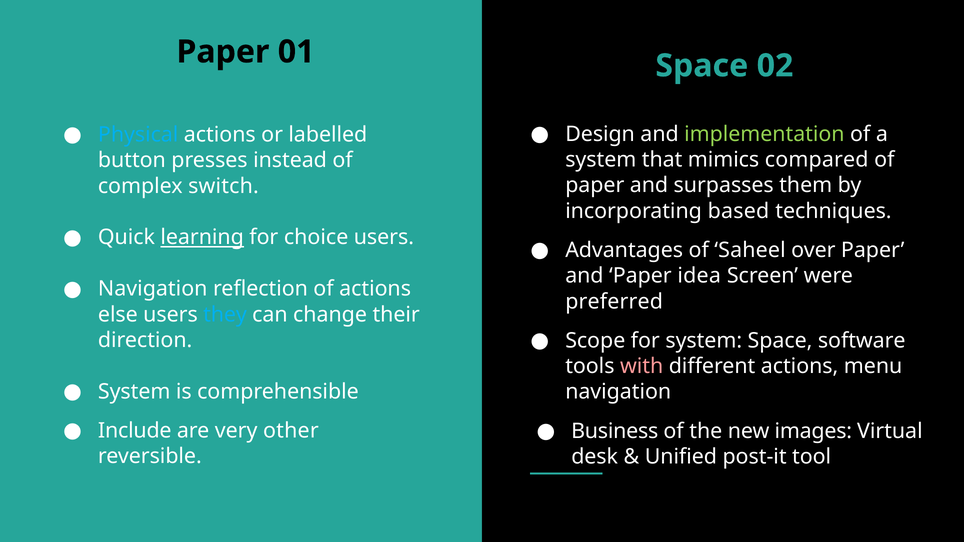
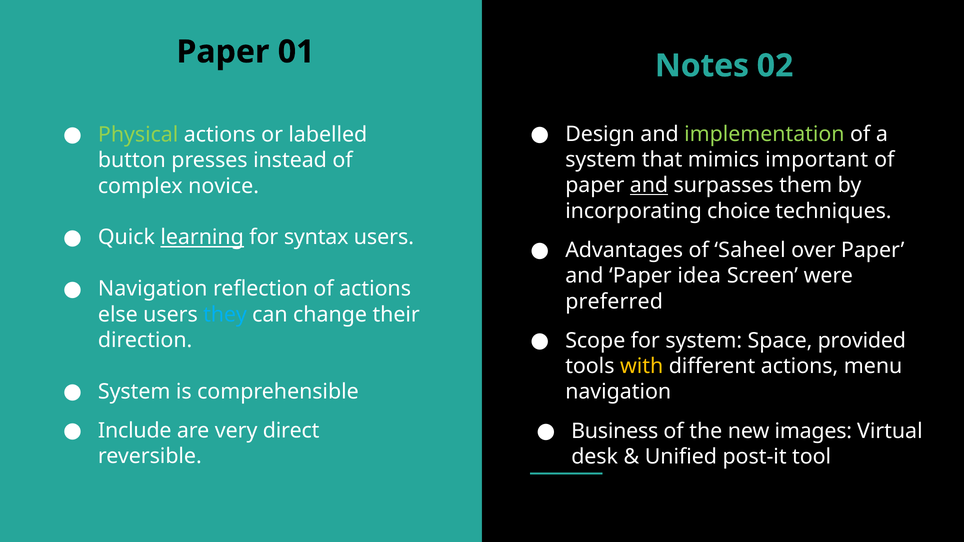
01 Space: Space -> Notes
Physical colour: light blue -> light green
compared: compared -> important
and at (649, 185) underline: none -> present
switch: switch -> novice
based: based -> choice
choice: choice -> syntax
software: software -> provided
with colour: pink -> yellow
other: other -> direct
